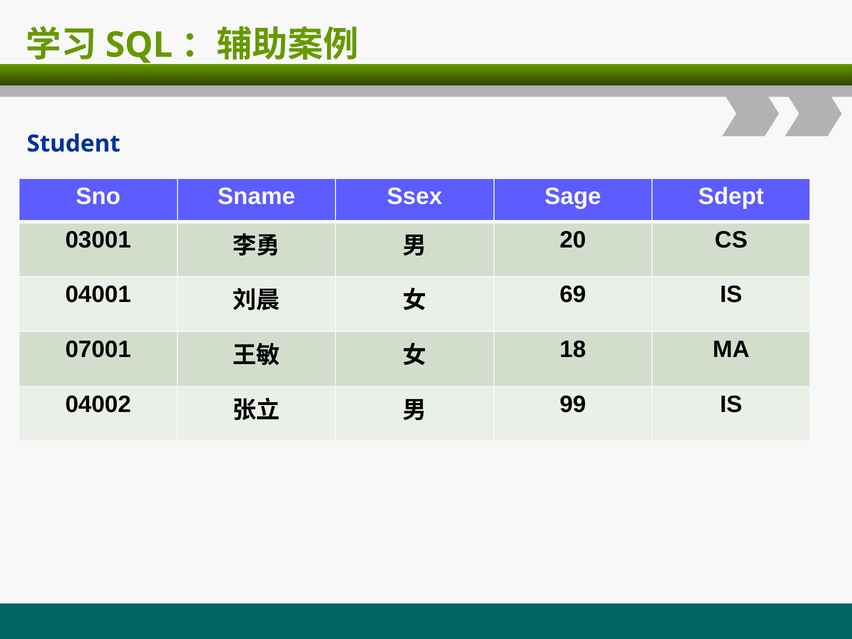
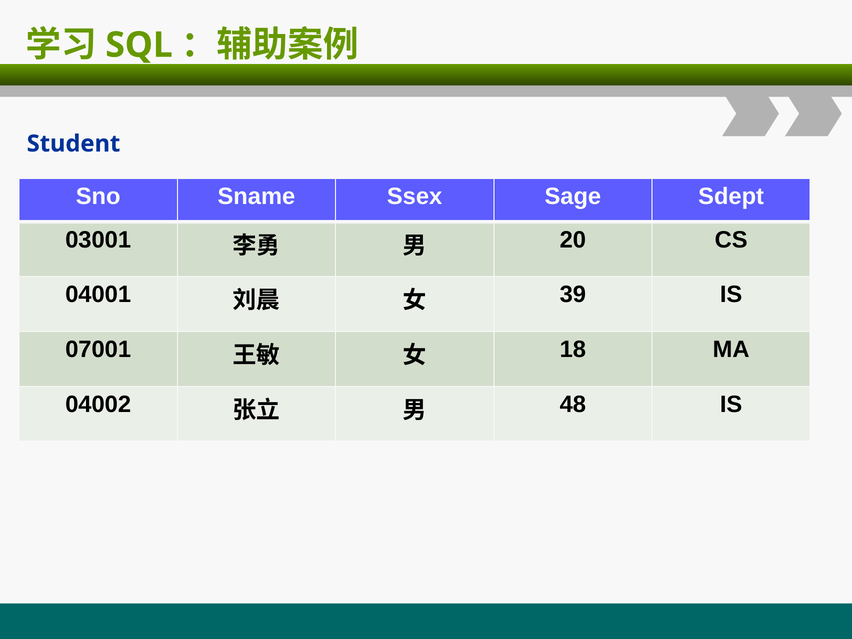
69: 69 -> 39
99: 99 -> 48
